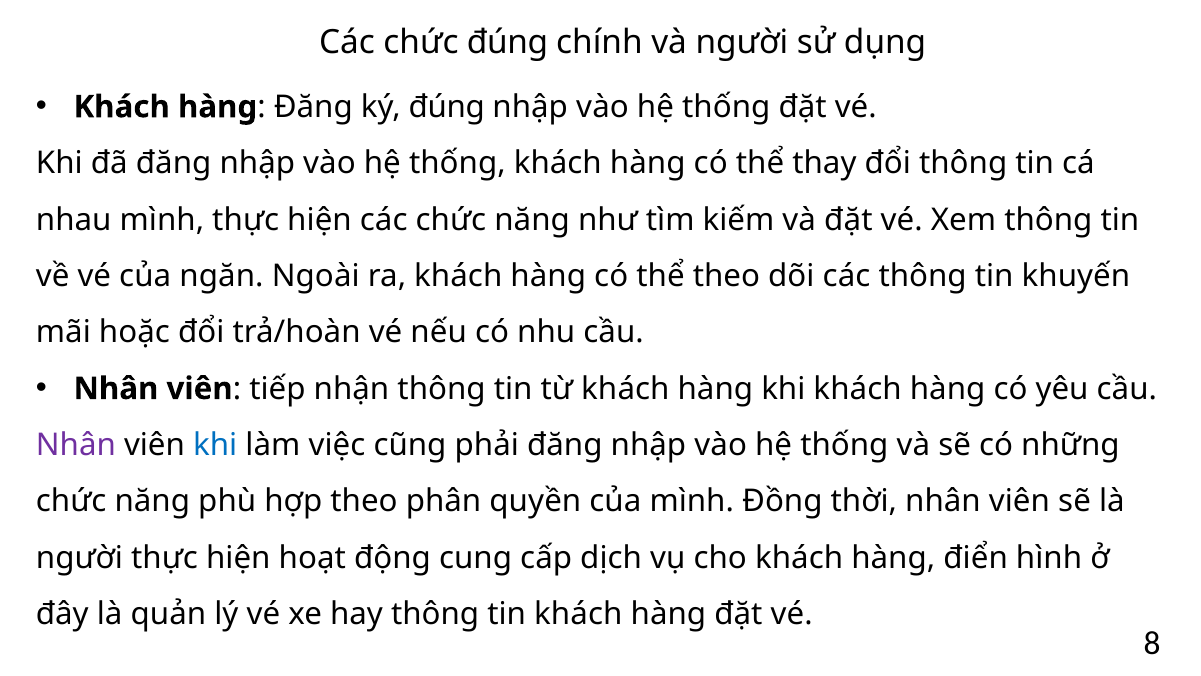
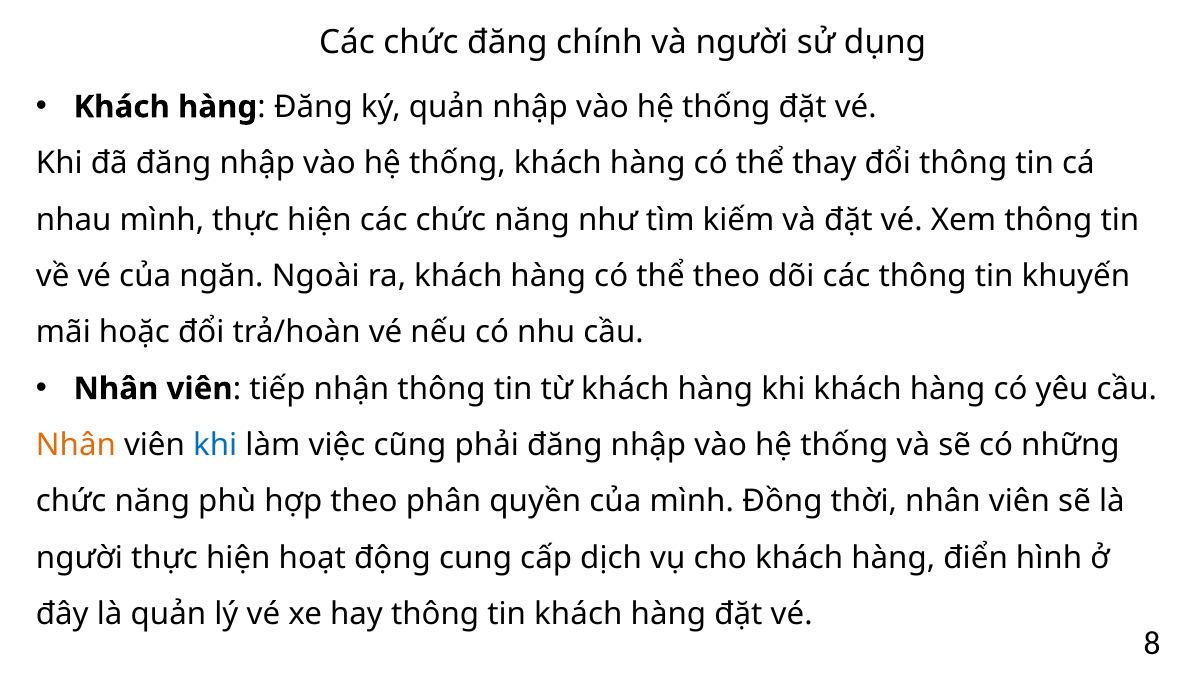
chức đúng: đúng -> đăng
ký đúng: đúng -> quản
Nhân at (76, 445) colour: purple -> orange
